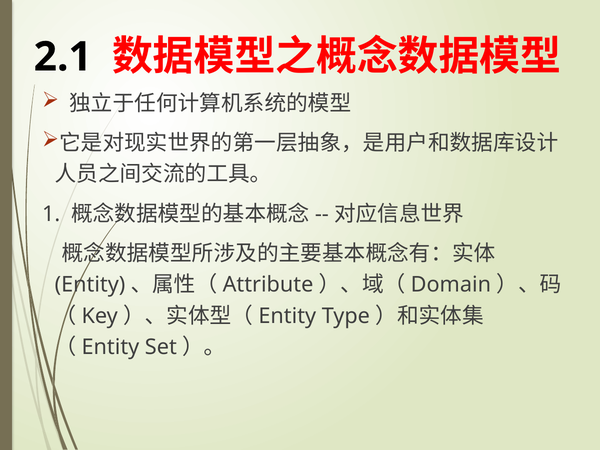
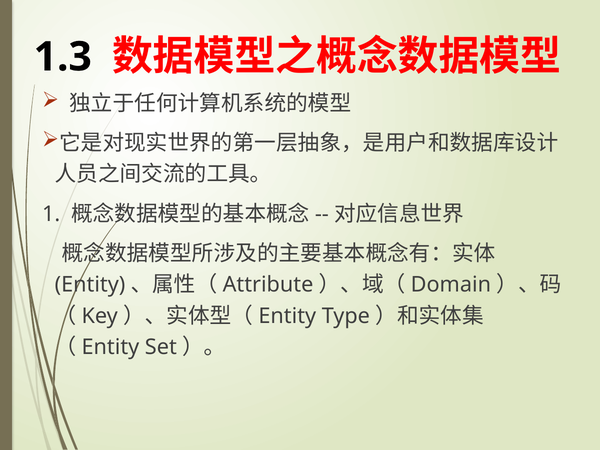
2.1: 2.1 -> 1.3
